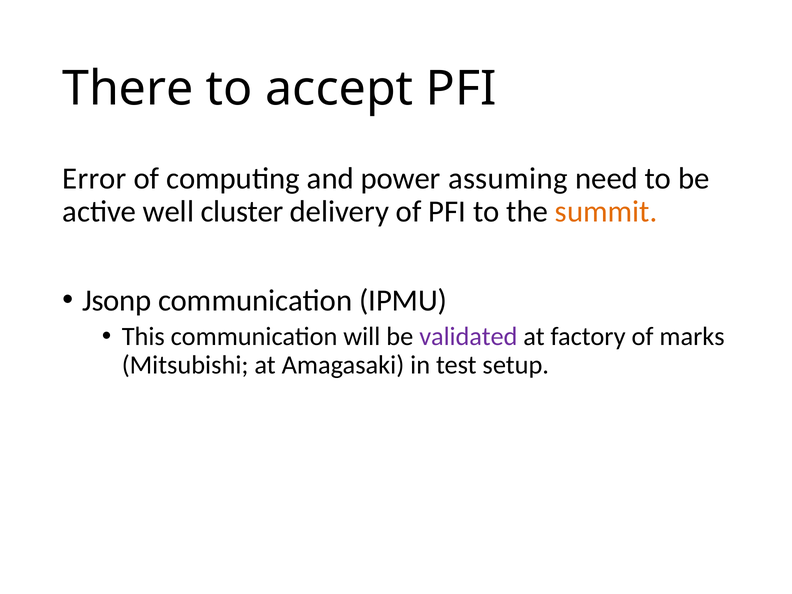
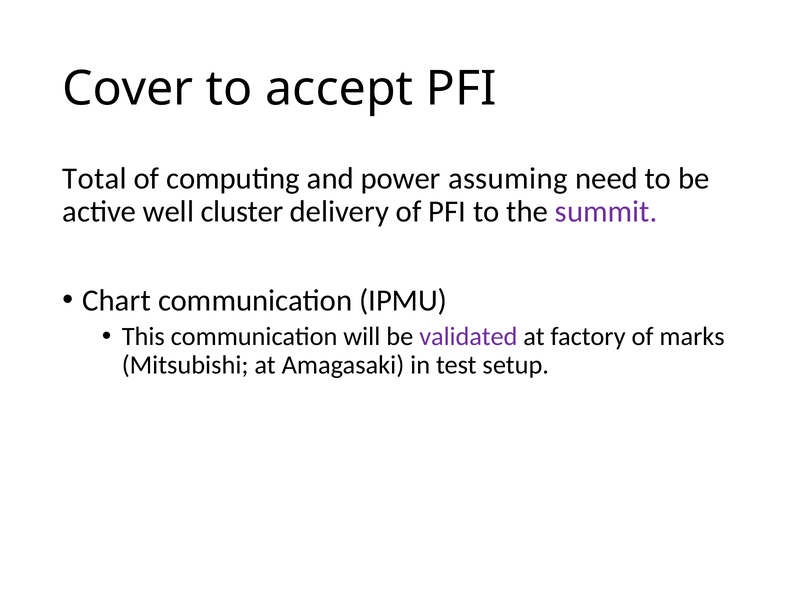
There: There -> Cover
Error: Error -> Total
summit colour: orange -> purple
Jsonp: Jsonp -> Chart
